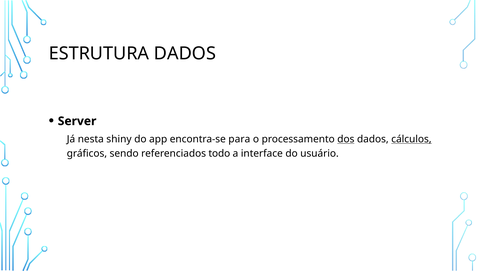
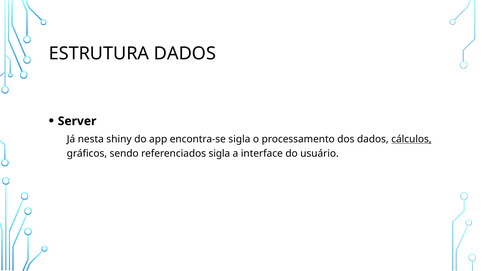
encontra-se para: para -> sigla
dos underline: present -> none
referenciados todo: todo -> sigla
